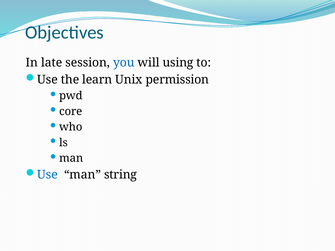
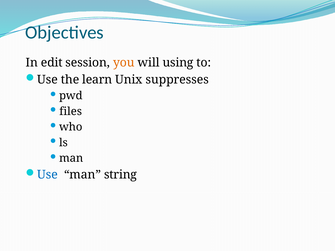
late: late -> edit
you colour: blue -> orange
permission: permission -> suppresses
core: core -> files
